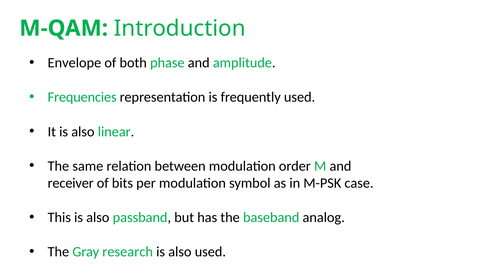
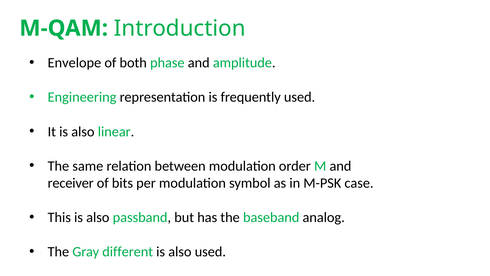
Frequencies: Frequencies -> Engineering
research: research -> different
